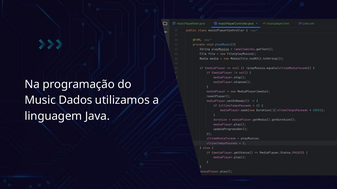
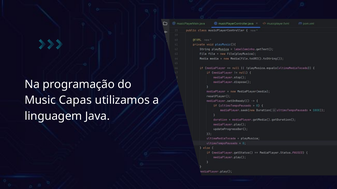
Dados: Dados -> Capas
